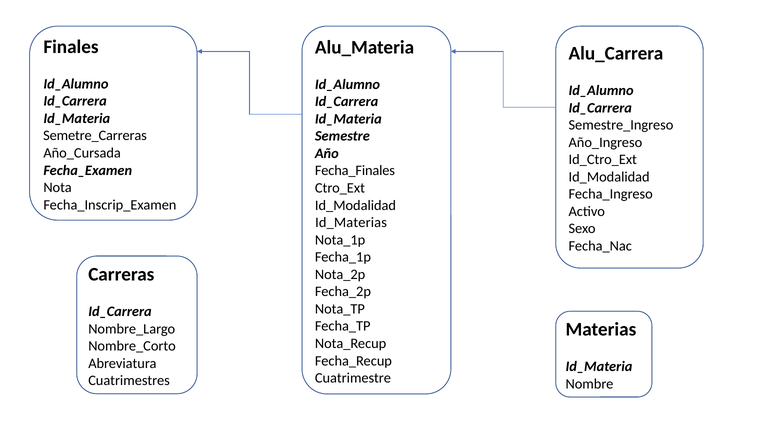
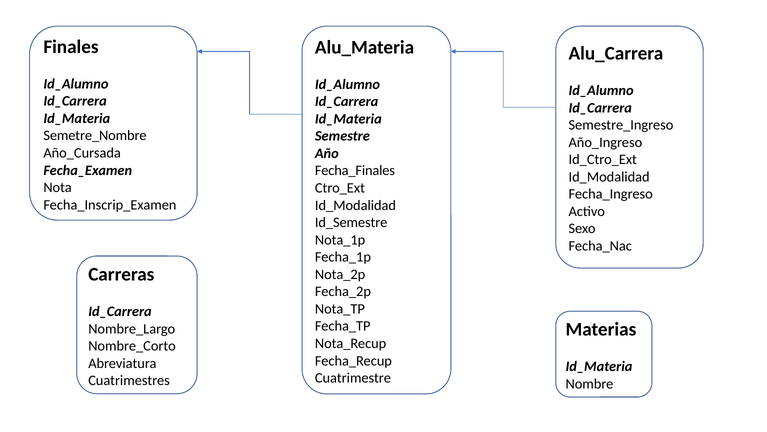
Semetre_Carreras: Semetre_Carreras -> Semetre_Nombre
Id_Materias: Id_Materias -> Id_Semestre
